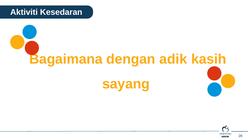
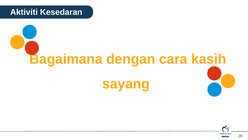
adik: adik -> cara
